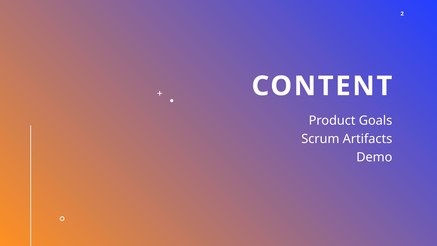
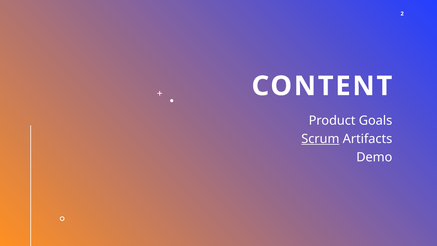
Scrum underline: none -> present
